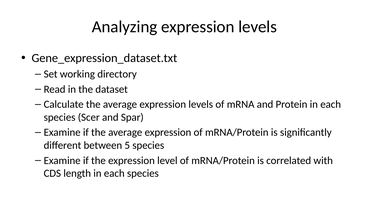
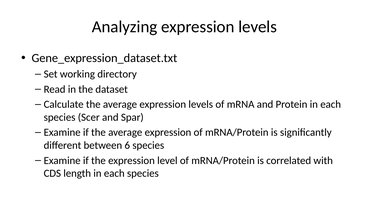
5: 5 -> 6
